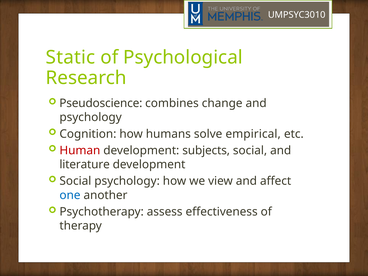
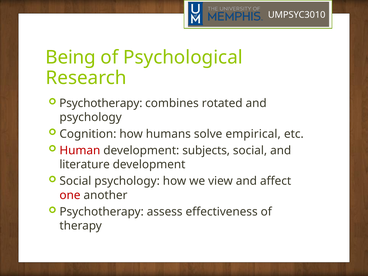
Static: Static -> Being
Pseudoscience at (101, 103): Pseudoscience -> Psychotherapy
change: change -> rotated
one colour: blue -> red
